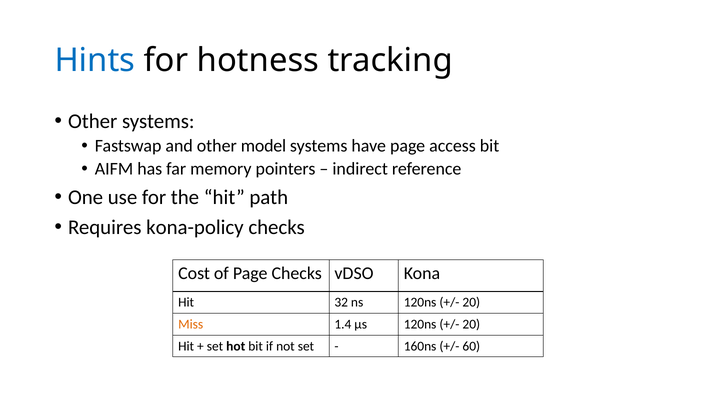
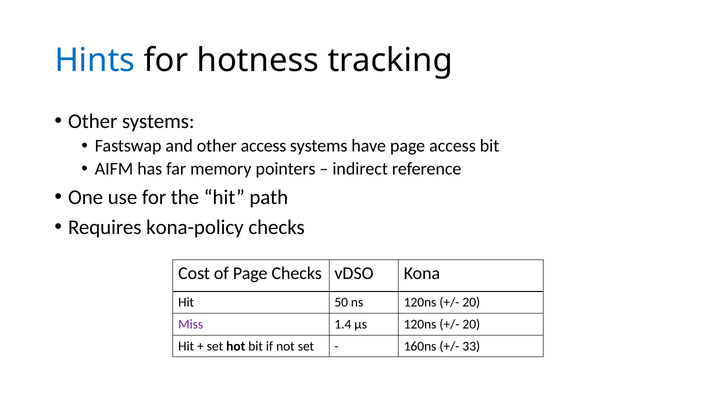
other model: model -> access
32: 32 -> 50
Miss colour: orange -> purple
60: 60 -> 33
